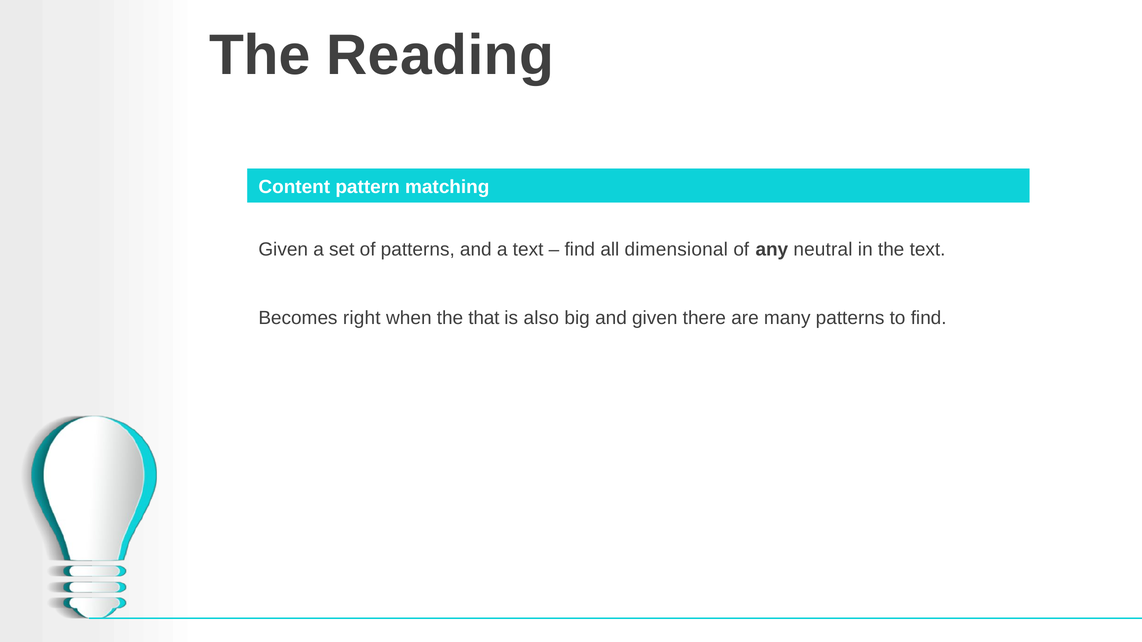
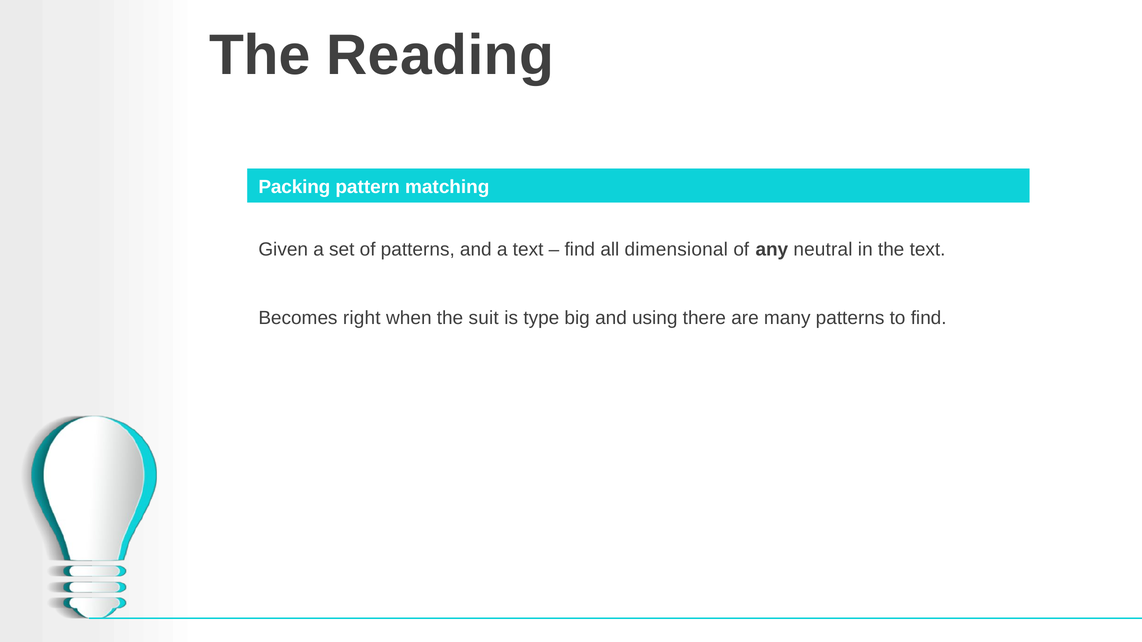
Content: Content -> Packing
that: that -> suit
also: also -> type
and given: given -> using
